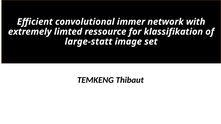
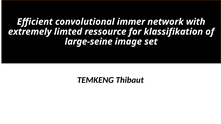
large-statt: large-statt -> large-seine
